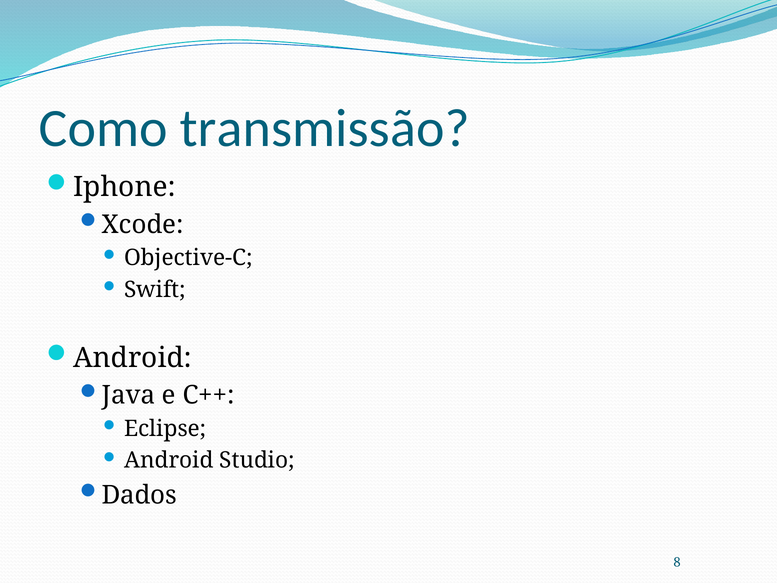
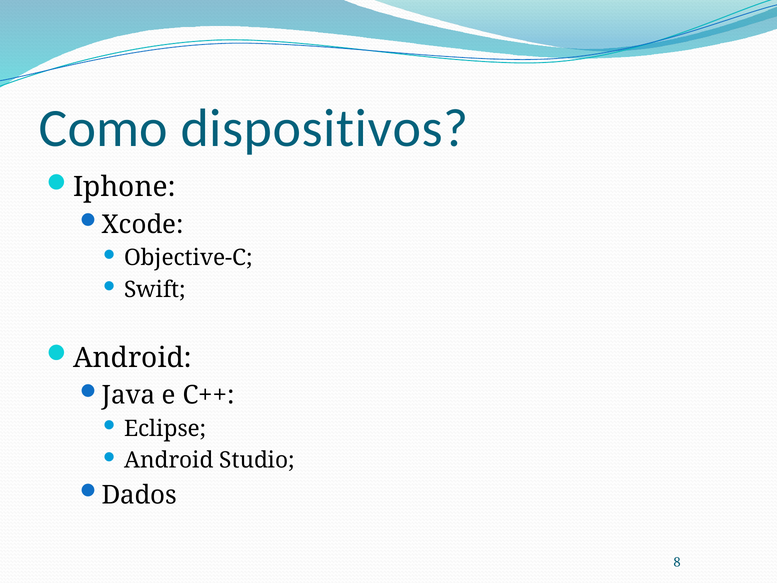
transmissão: transmissão -> dispositivos
